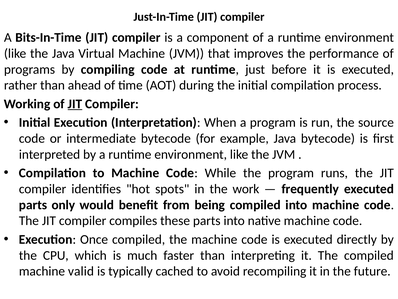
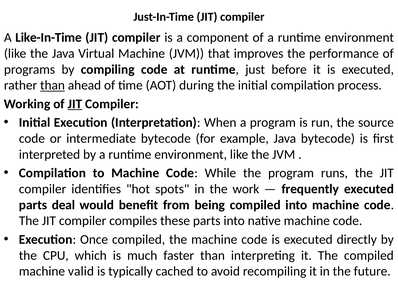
Bits-In-Time: Bits-In-Time -> Like-In-Time
than at (53, 85) underline: none -> present
only: only -> deal
